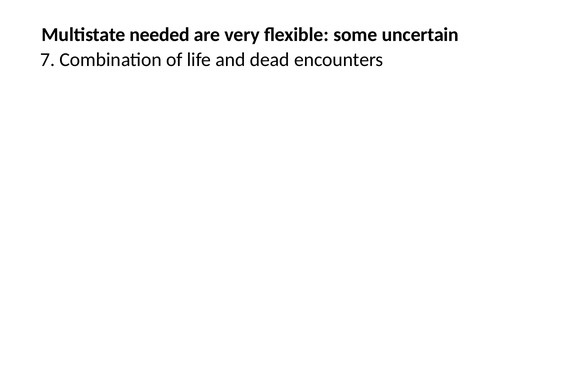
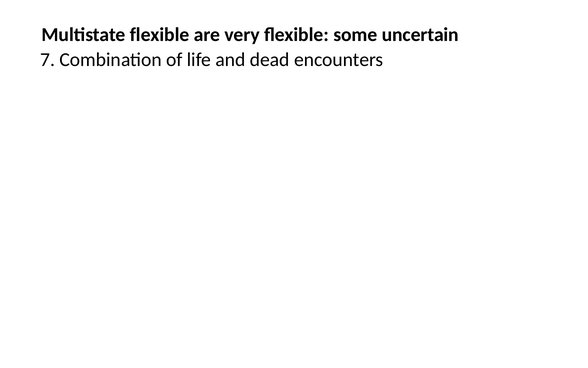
Multistate needed: needed -> flexible
